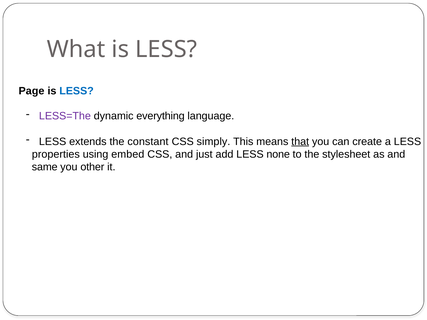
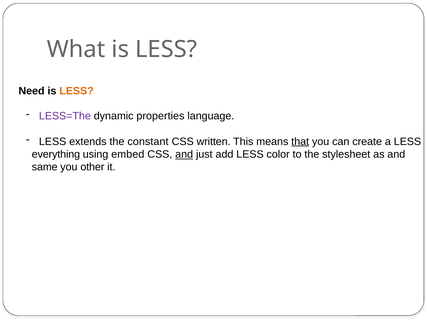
Page: Page -> Need
LESS at (77, 91) colour: blue -> orange
everything: everything -> properties
simply: simply -> written
properties: properties -> everything
and at (184, 154) underline: none -> present
none: none -> color
